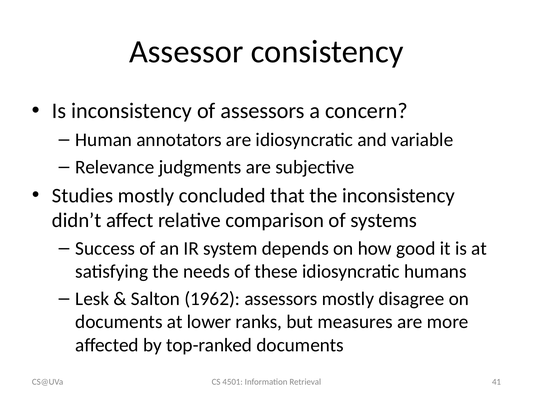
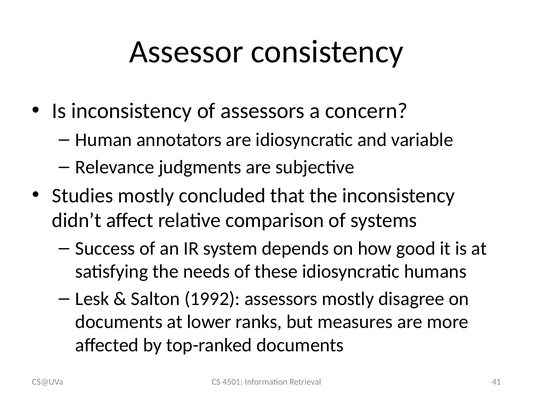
1962: 1962 -> 1992
